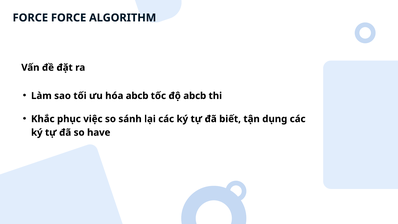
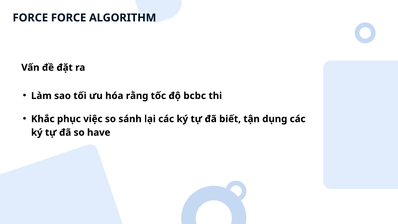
hóa abcb: abcb -> rằng
độ abcb: abcb -> bcbc
